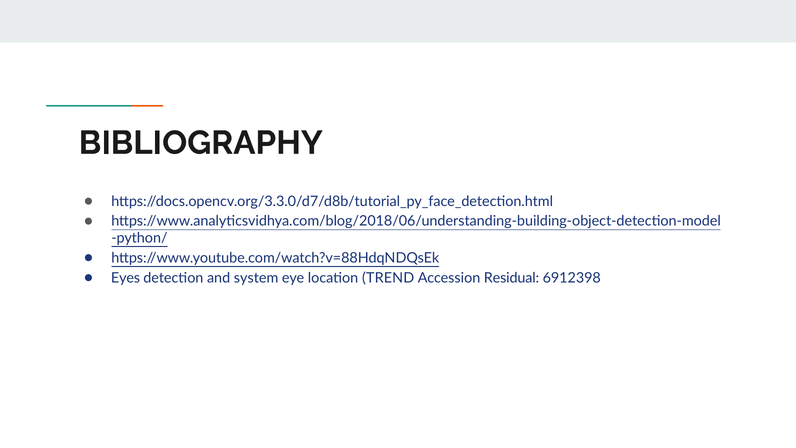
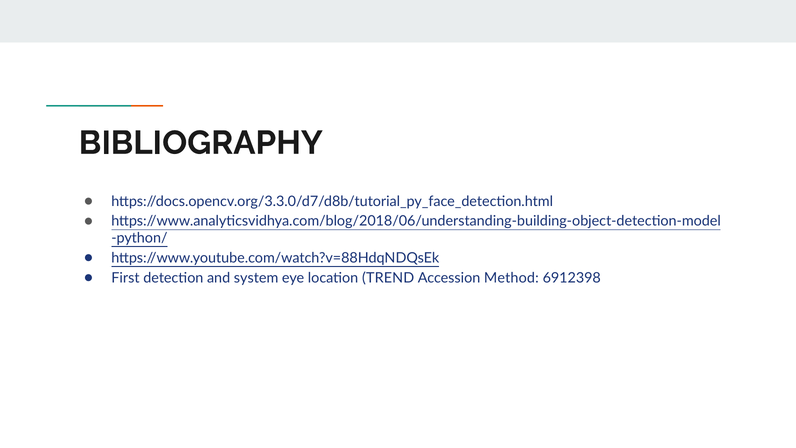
Eyes: Eyes -> First
Residual: Residual -> Method
